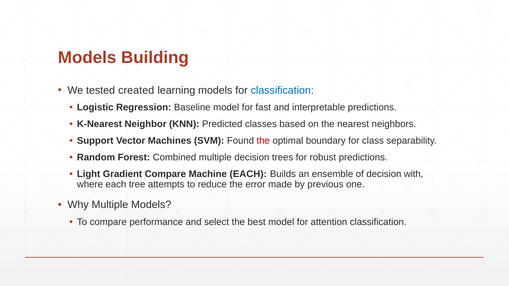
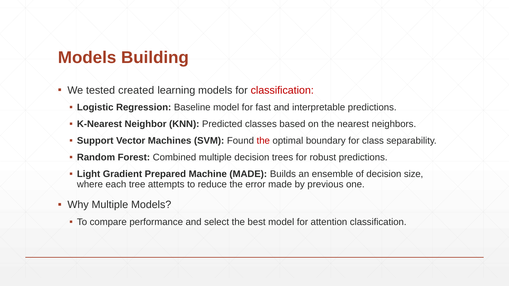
classification at (282, 90) colour: blue -> red
Gradient Compare: Compare -> Prepared
Machine EACH: EACH -> MADE
with: with -> size
